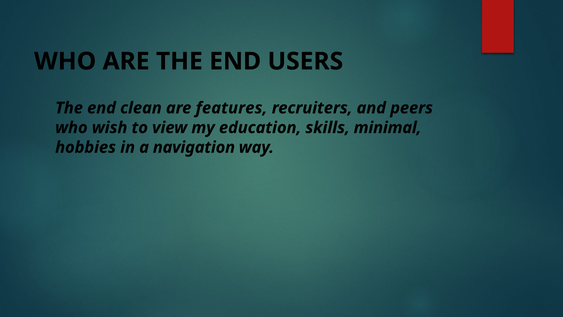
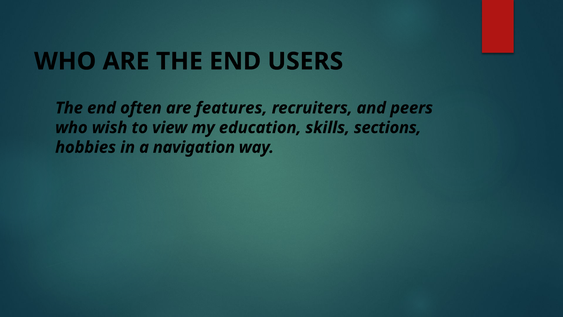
clean: clean -> often
minimal: minimal -> sections
